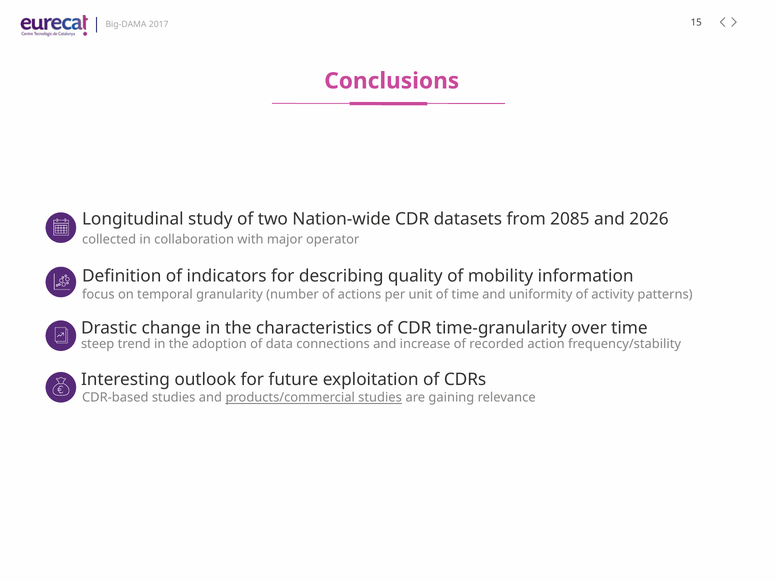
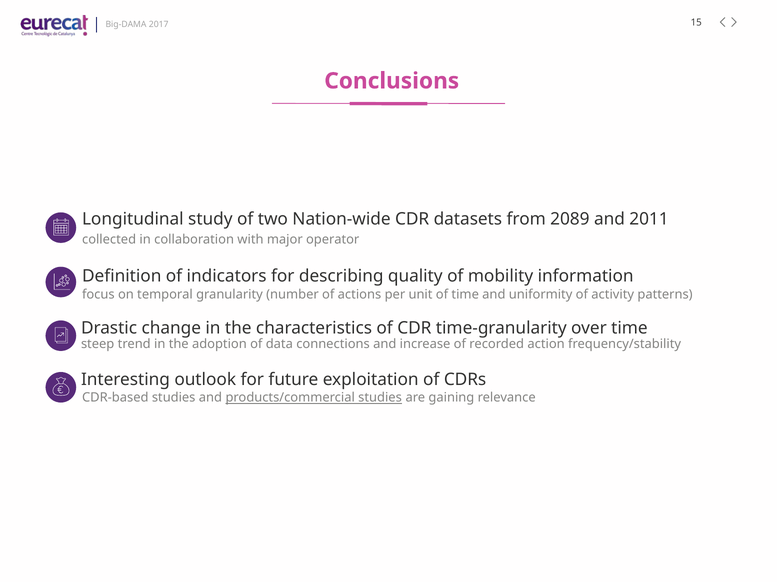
2085: 2085 -> 2089
2026: 2026 -> 2011
